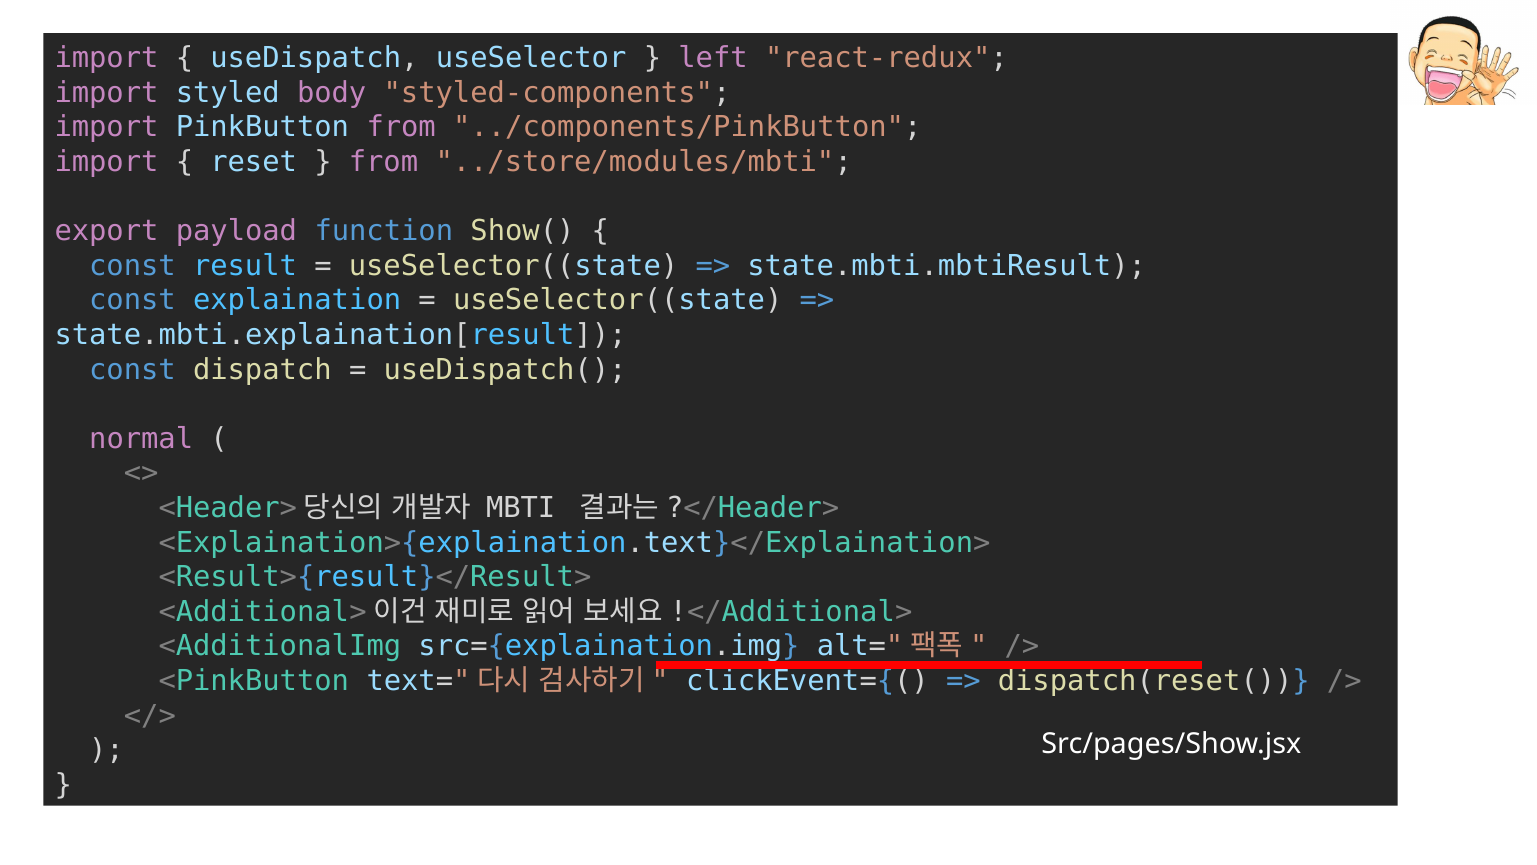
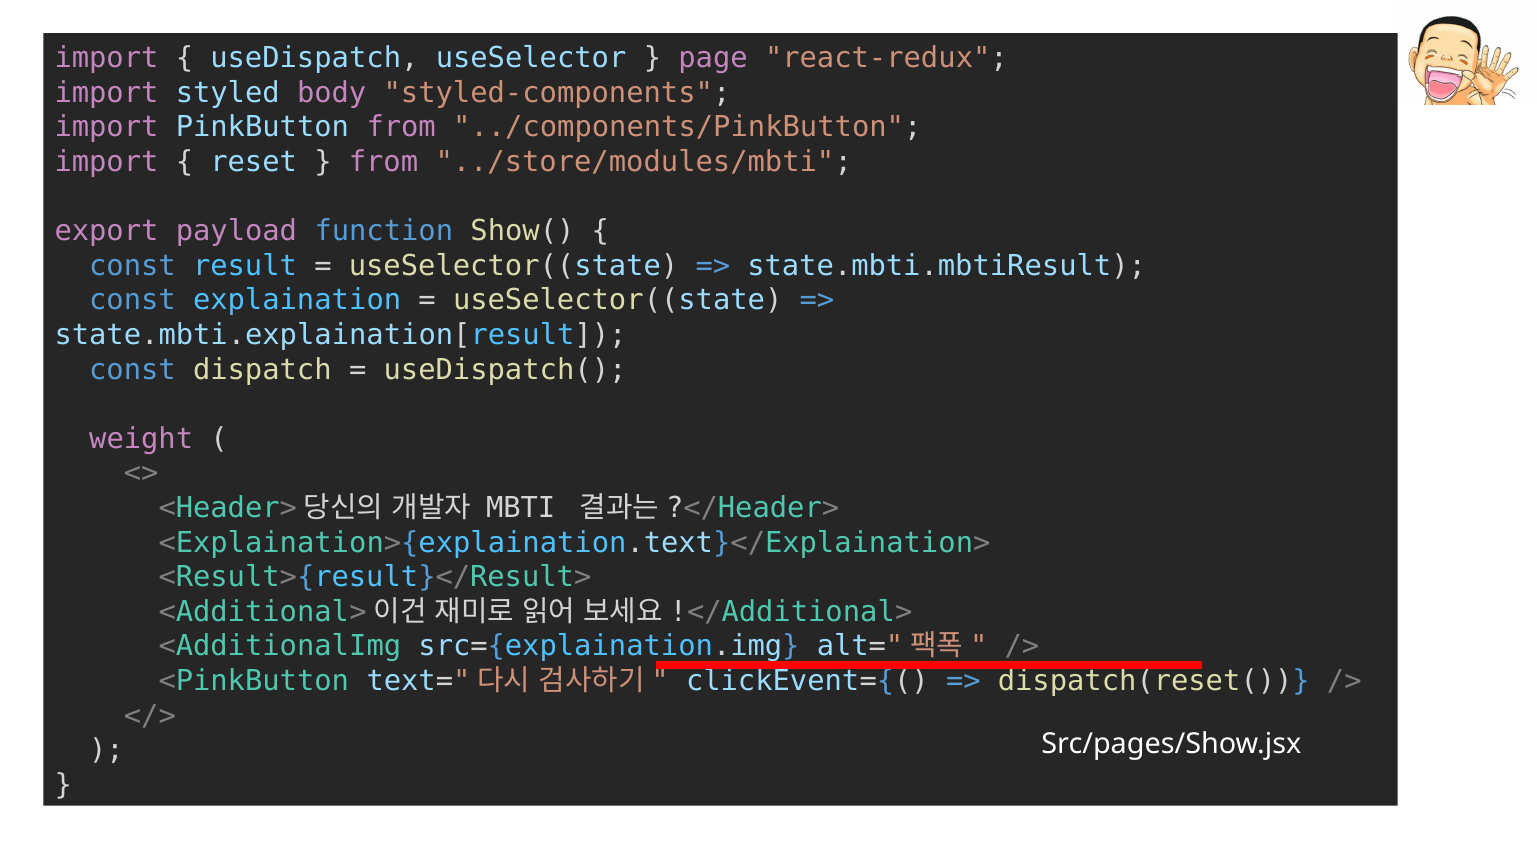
left: left -> page
normal: normal -> weight
